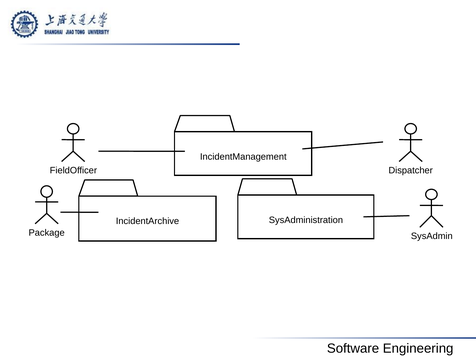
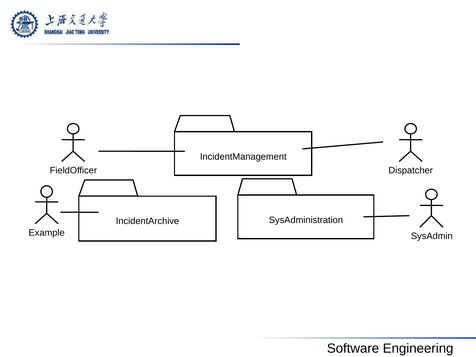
Package: Package -> Example
